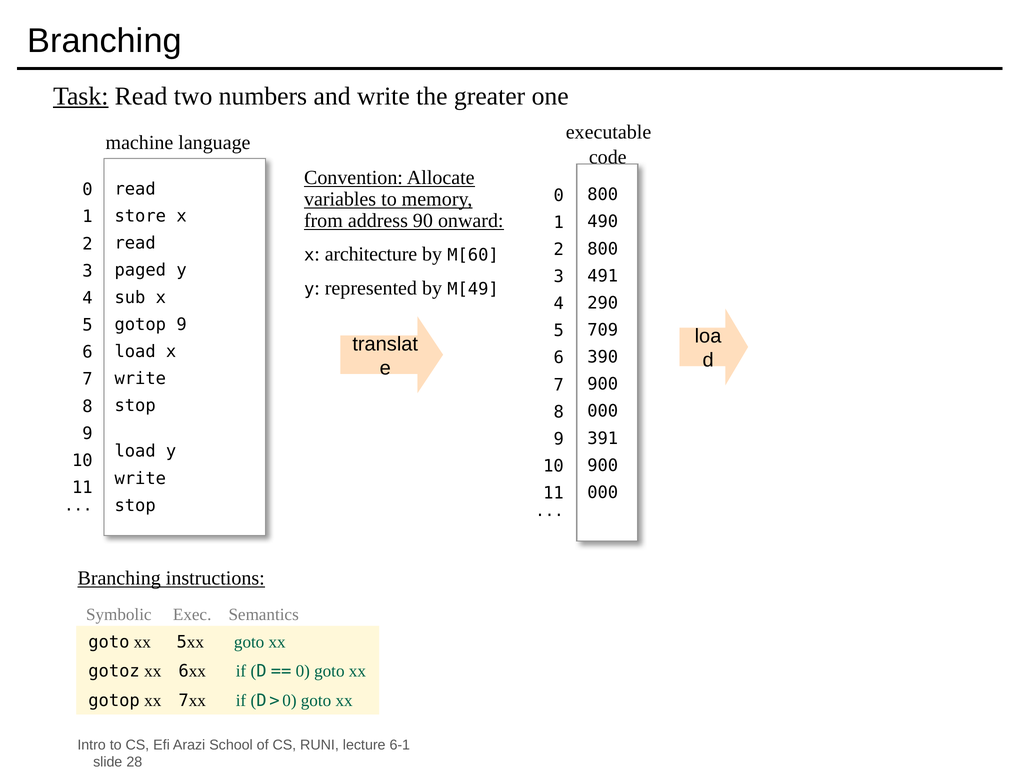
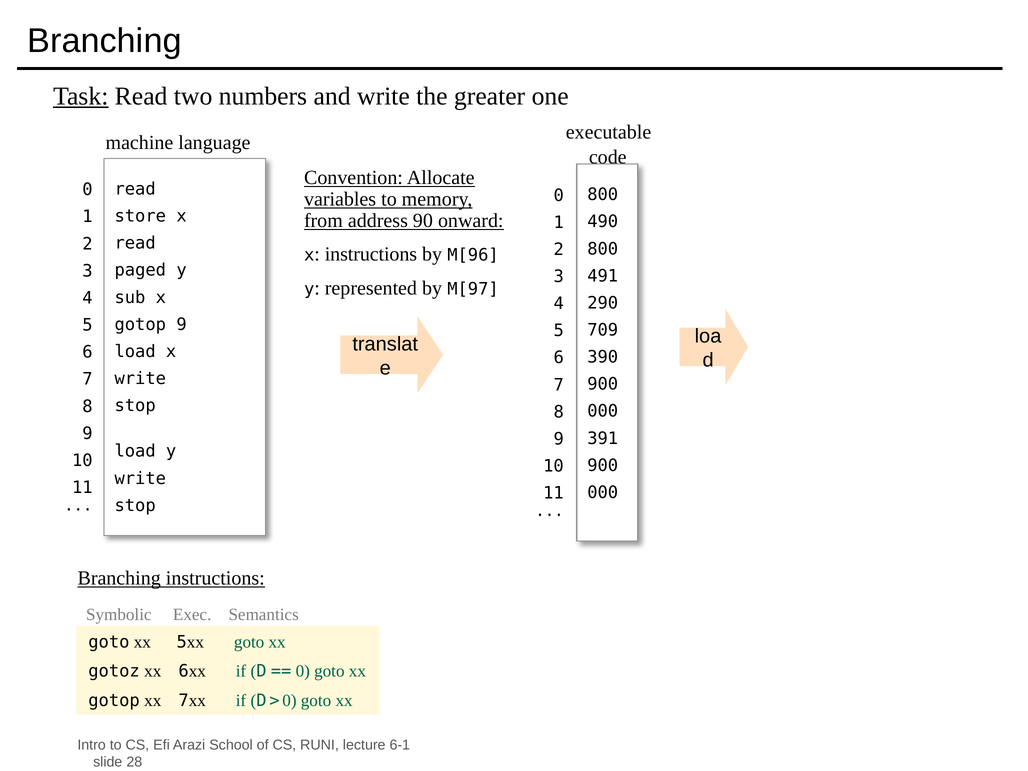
x architecture: architecture -> instructions
M[60: M[60 -> M[96
M[49: M[49 -> M[97
